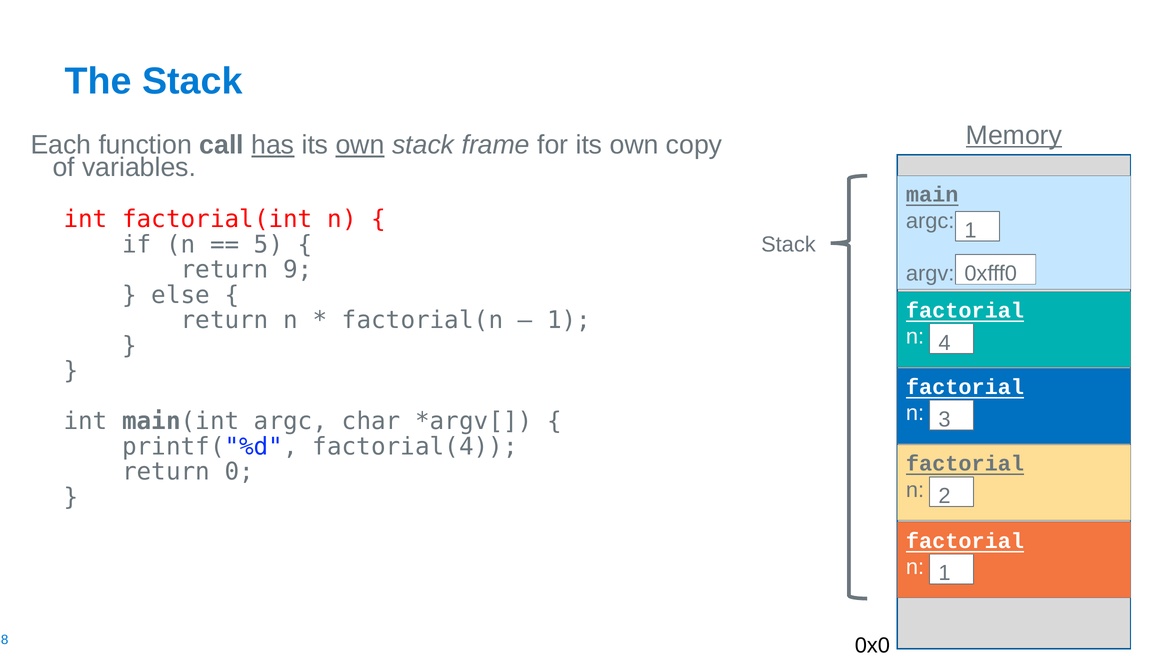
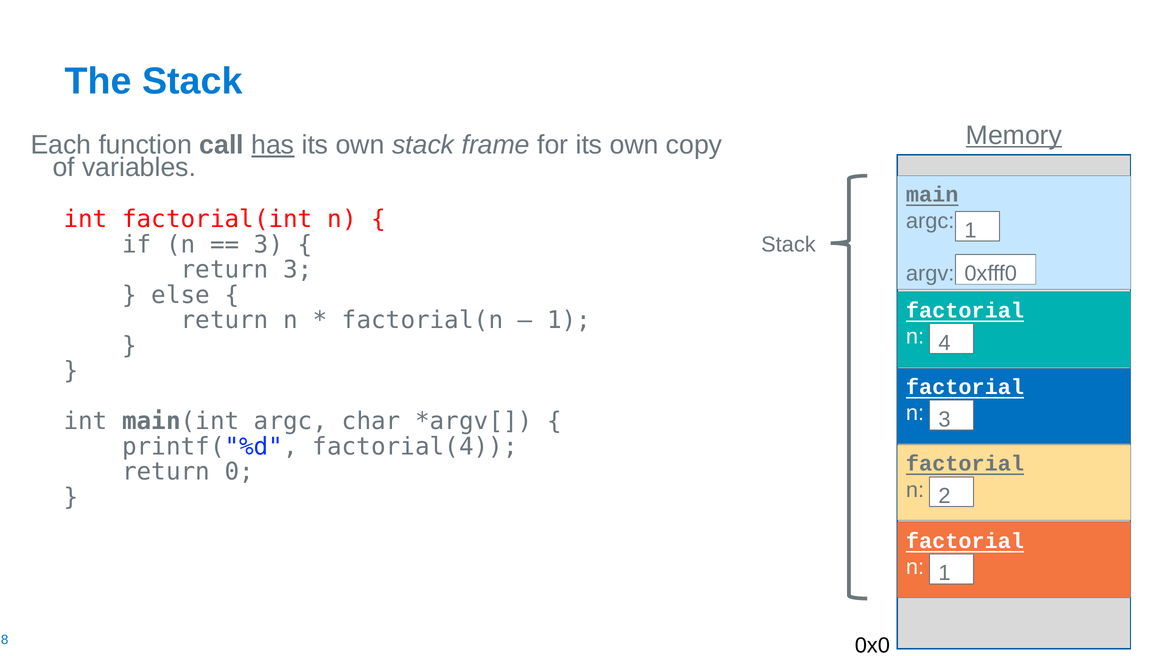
own at (360, 145) underline: present -> none
5 at (269, 244): 5 -> 3
return 9: 9 -> 3
